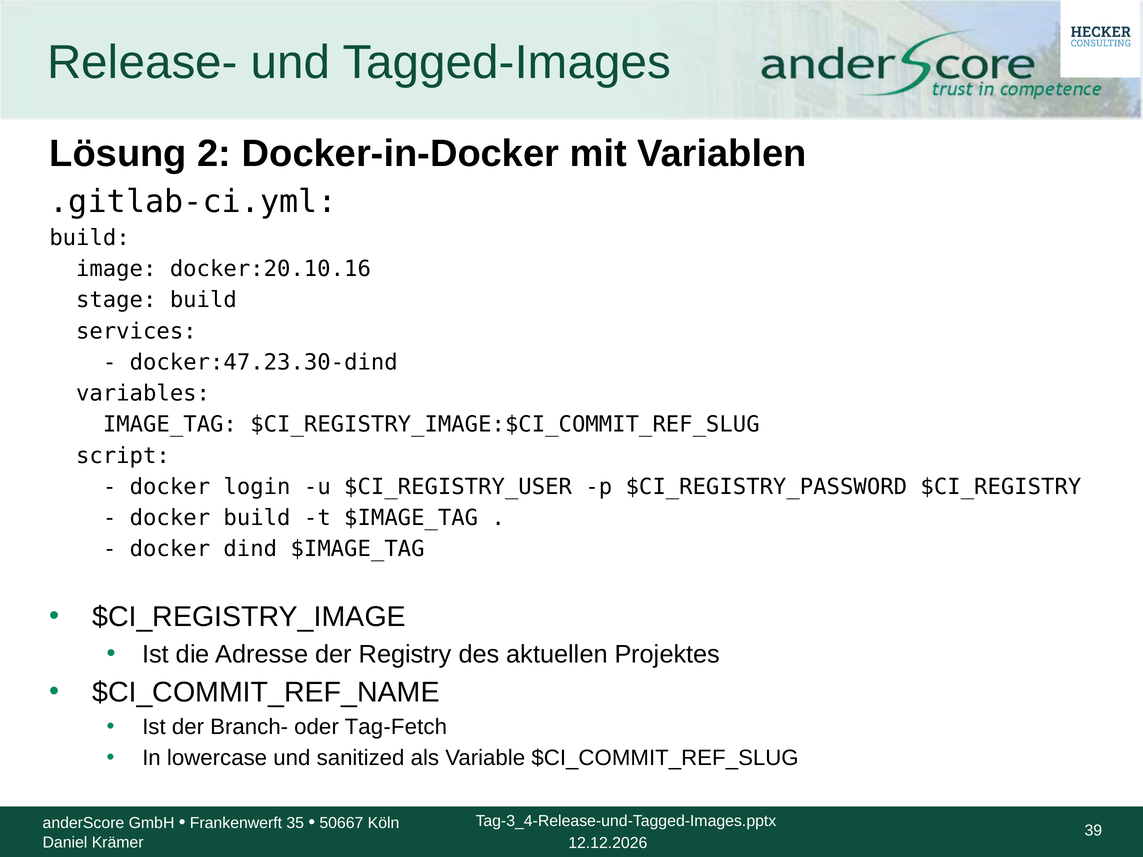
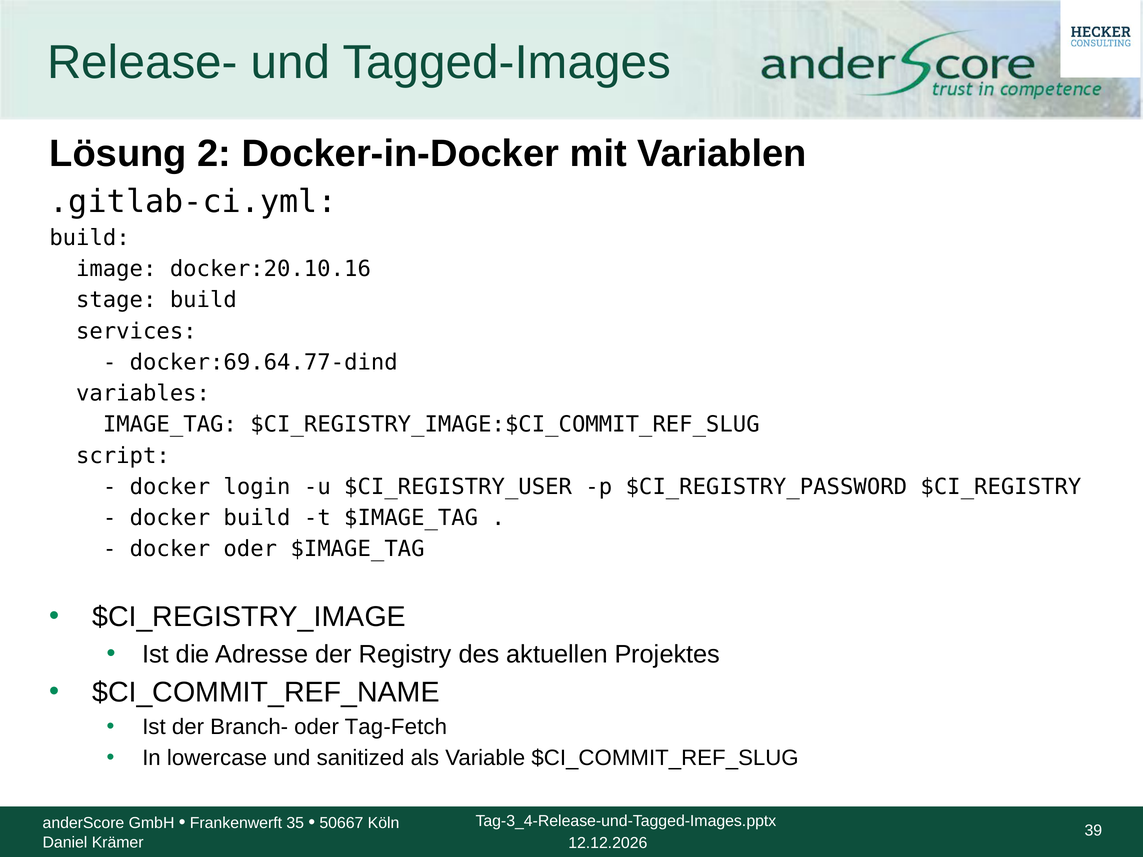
docker:47.23.30-dind: docker:47.23.30-dind -> docker:69.64.77-dind
docker dind: dind -> oder
